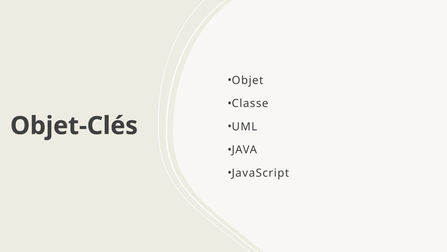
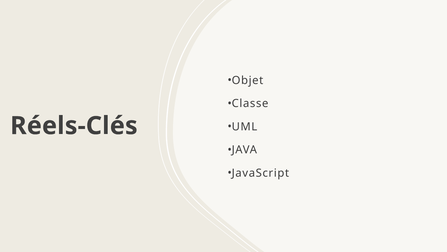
Objet-Clés: Objet-Clés -> Réels-Clés
